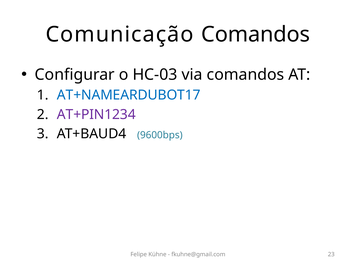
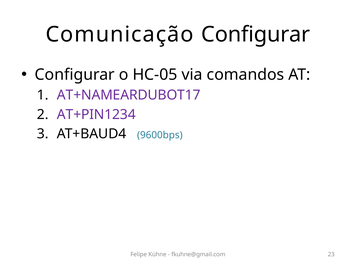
Comunicação Comandos: Comandos -> Configurar
HC-03: HC-03 -> HC-05
AT+NAMEARDUBOT17 colour: blue -> purple
